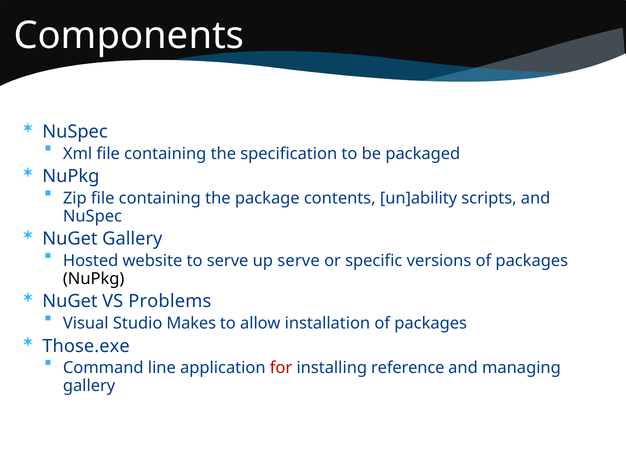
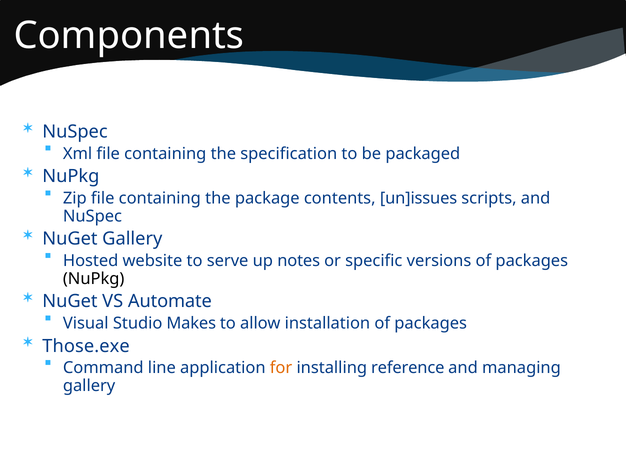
un]ability: un]ability -> un]issues
up serve: serve -> notes
Problems: Problems -> Automate
for colour: red -> orange
